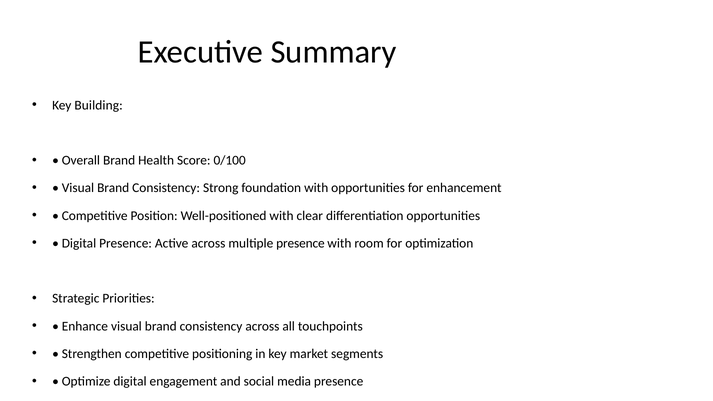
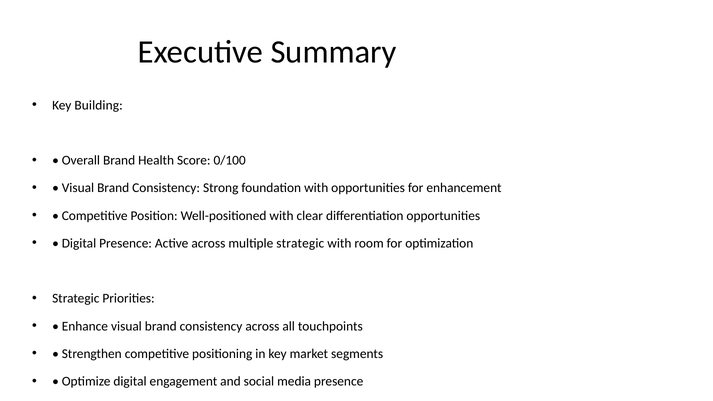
multiple presence: presence -> strategic
